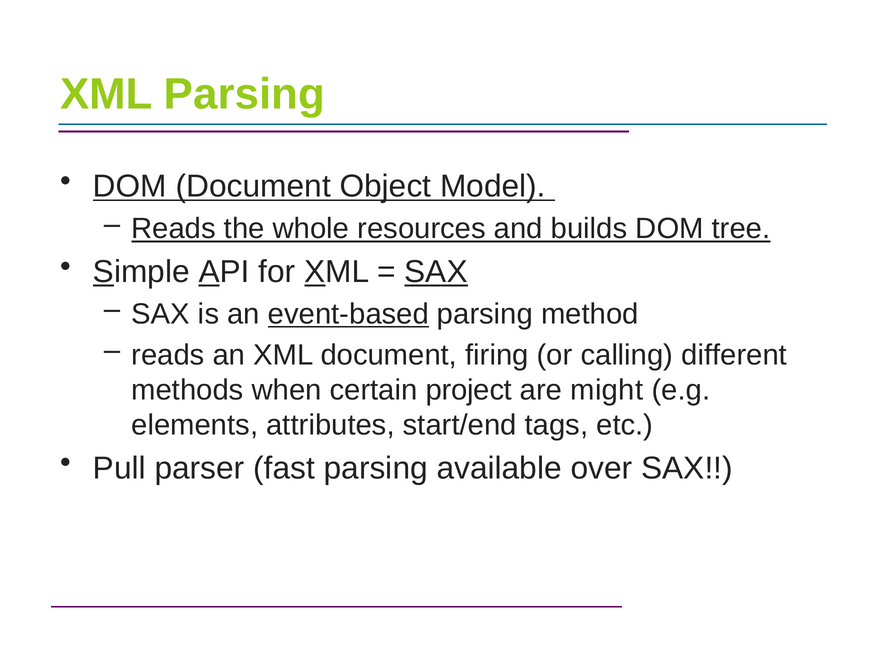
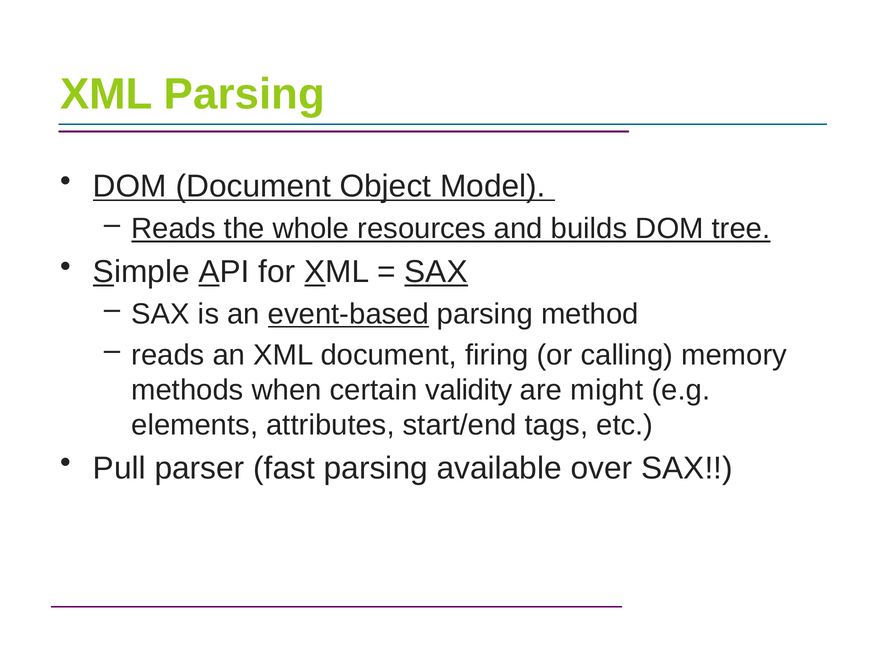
different: different -> memory
project: project -> validity
